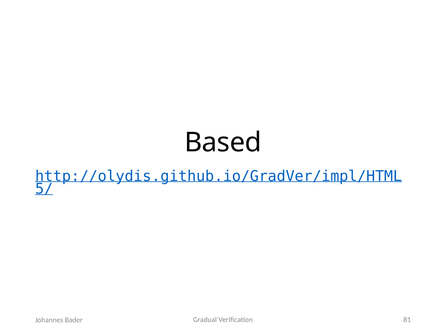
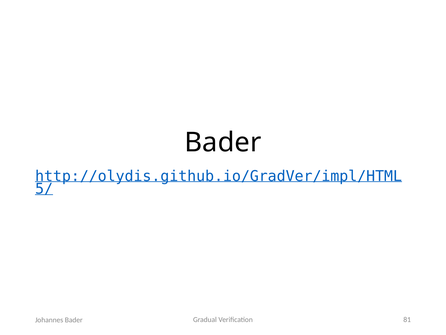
Based at (223, 142): Based -> Bader
